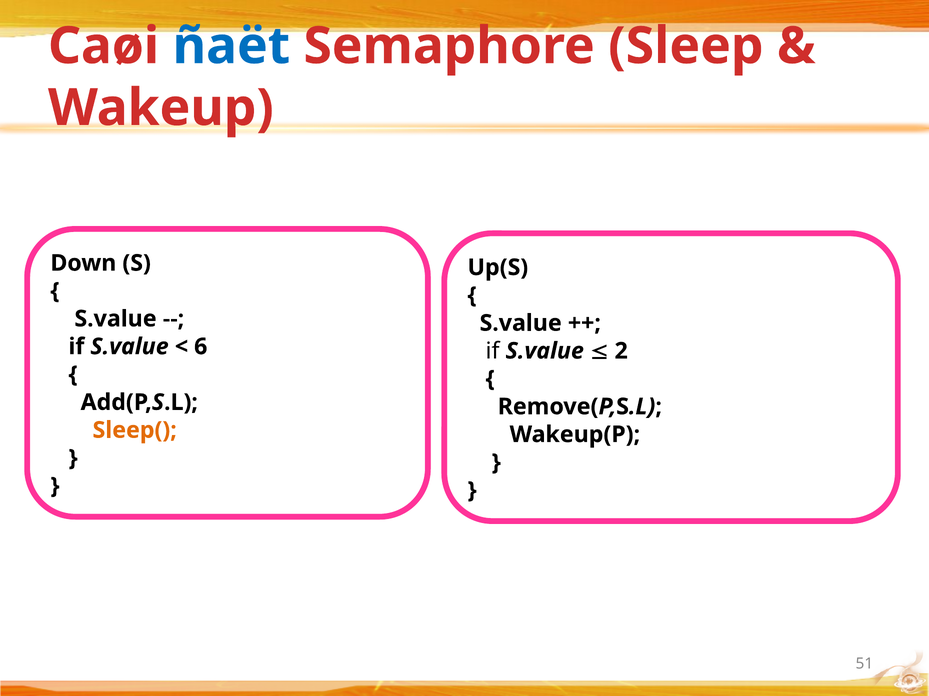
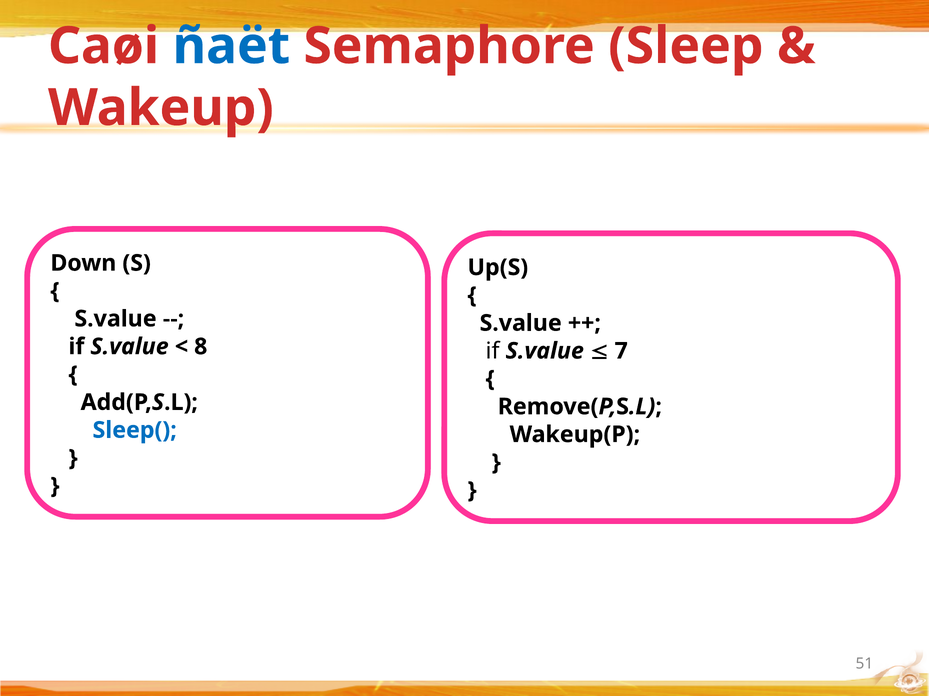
6: 6 -> 8
2: 2 -> 7
Sleep( colour: orange -> blue
